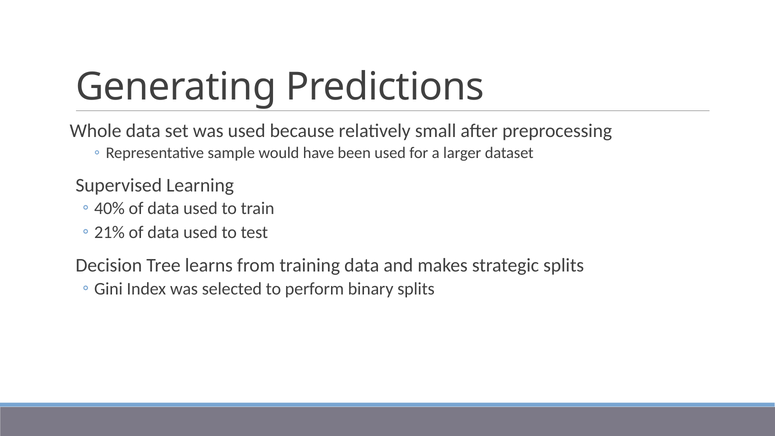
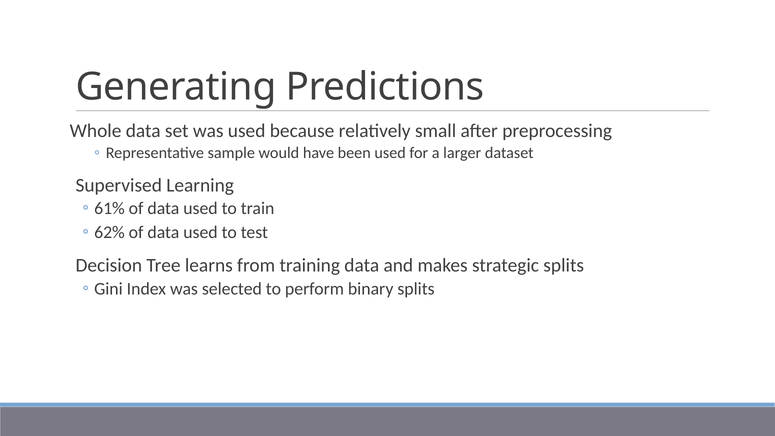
40%: 40% -> 61%
21%: 21% -> 62%
